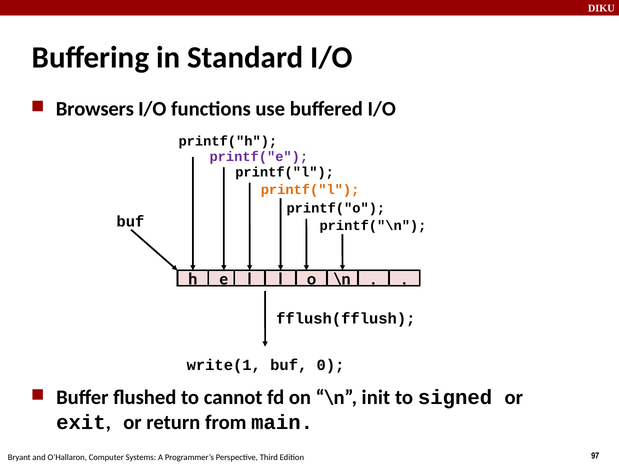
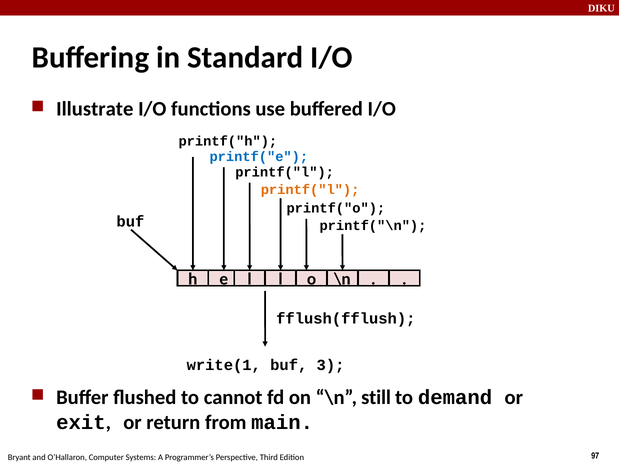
Browsers: Browsers -> Illustrate
printf("e colour: purple -> blue
0: 0 -> 3
init: init -> still
signed: signed -> demand
